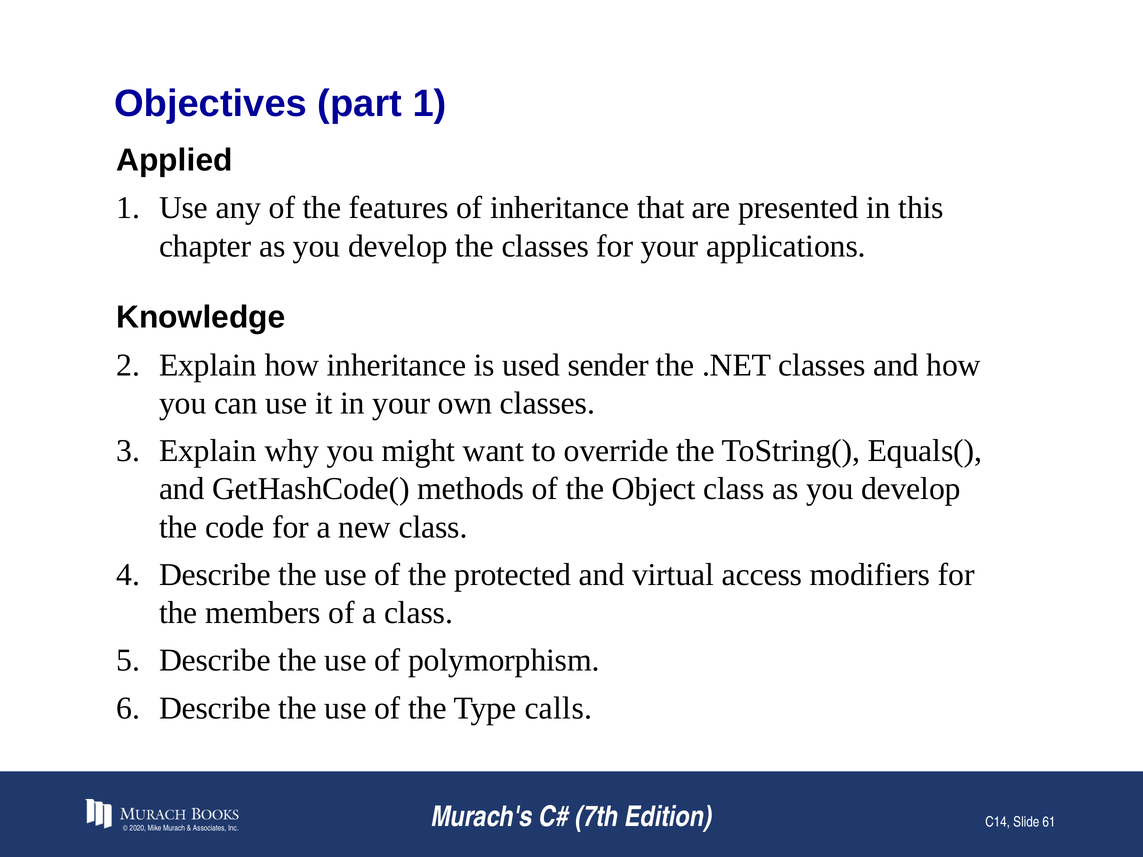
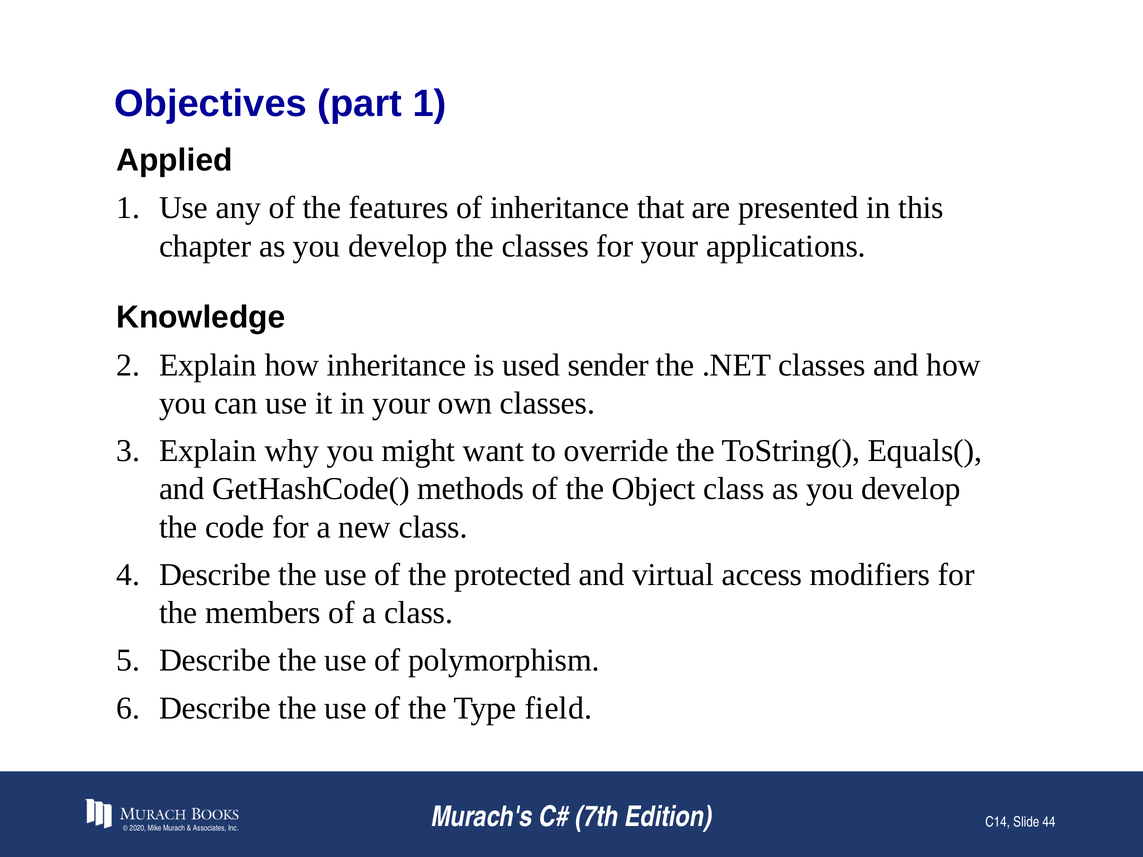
calls: calls -> field
61: 61 -> 44
